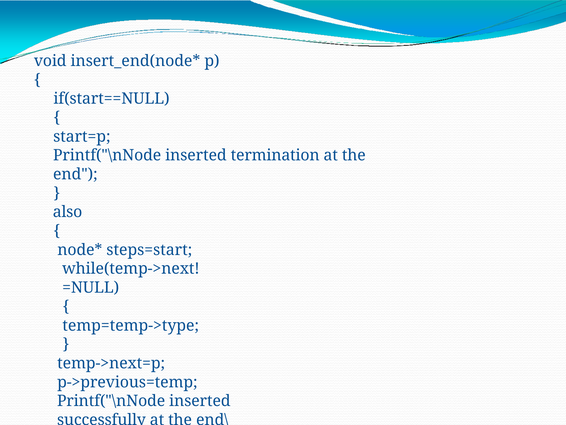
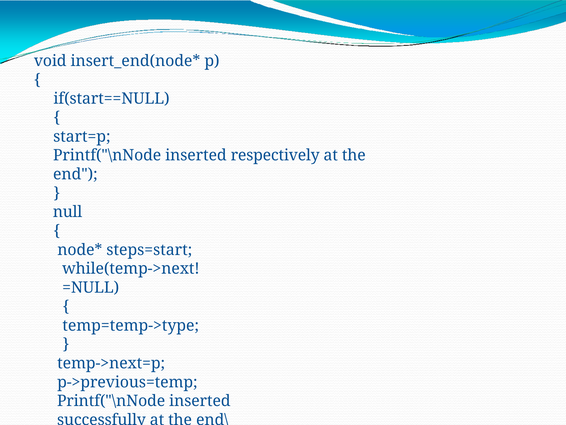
termination: termination -> respectively
also: also -> null
